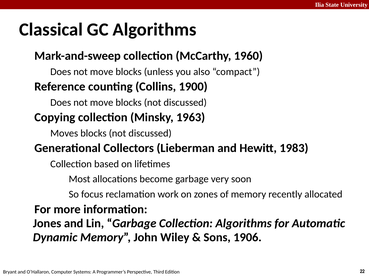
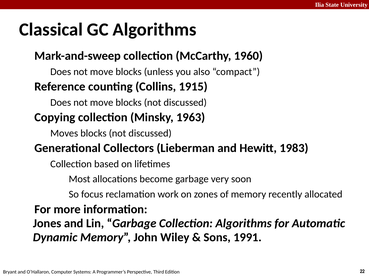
1900: 1900 -> 1915
1906: 1906 -> 1991
